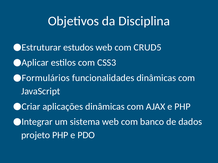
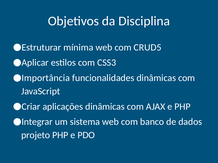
estudos: estudos -> mínima
Formulários: Formulários -> Importância
